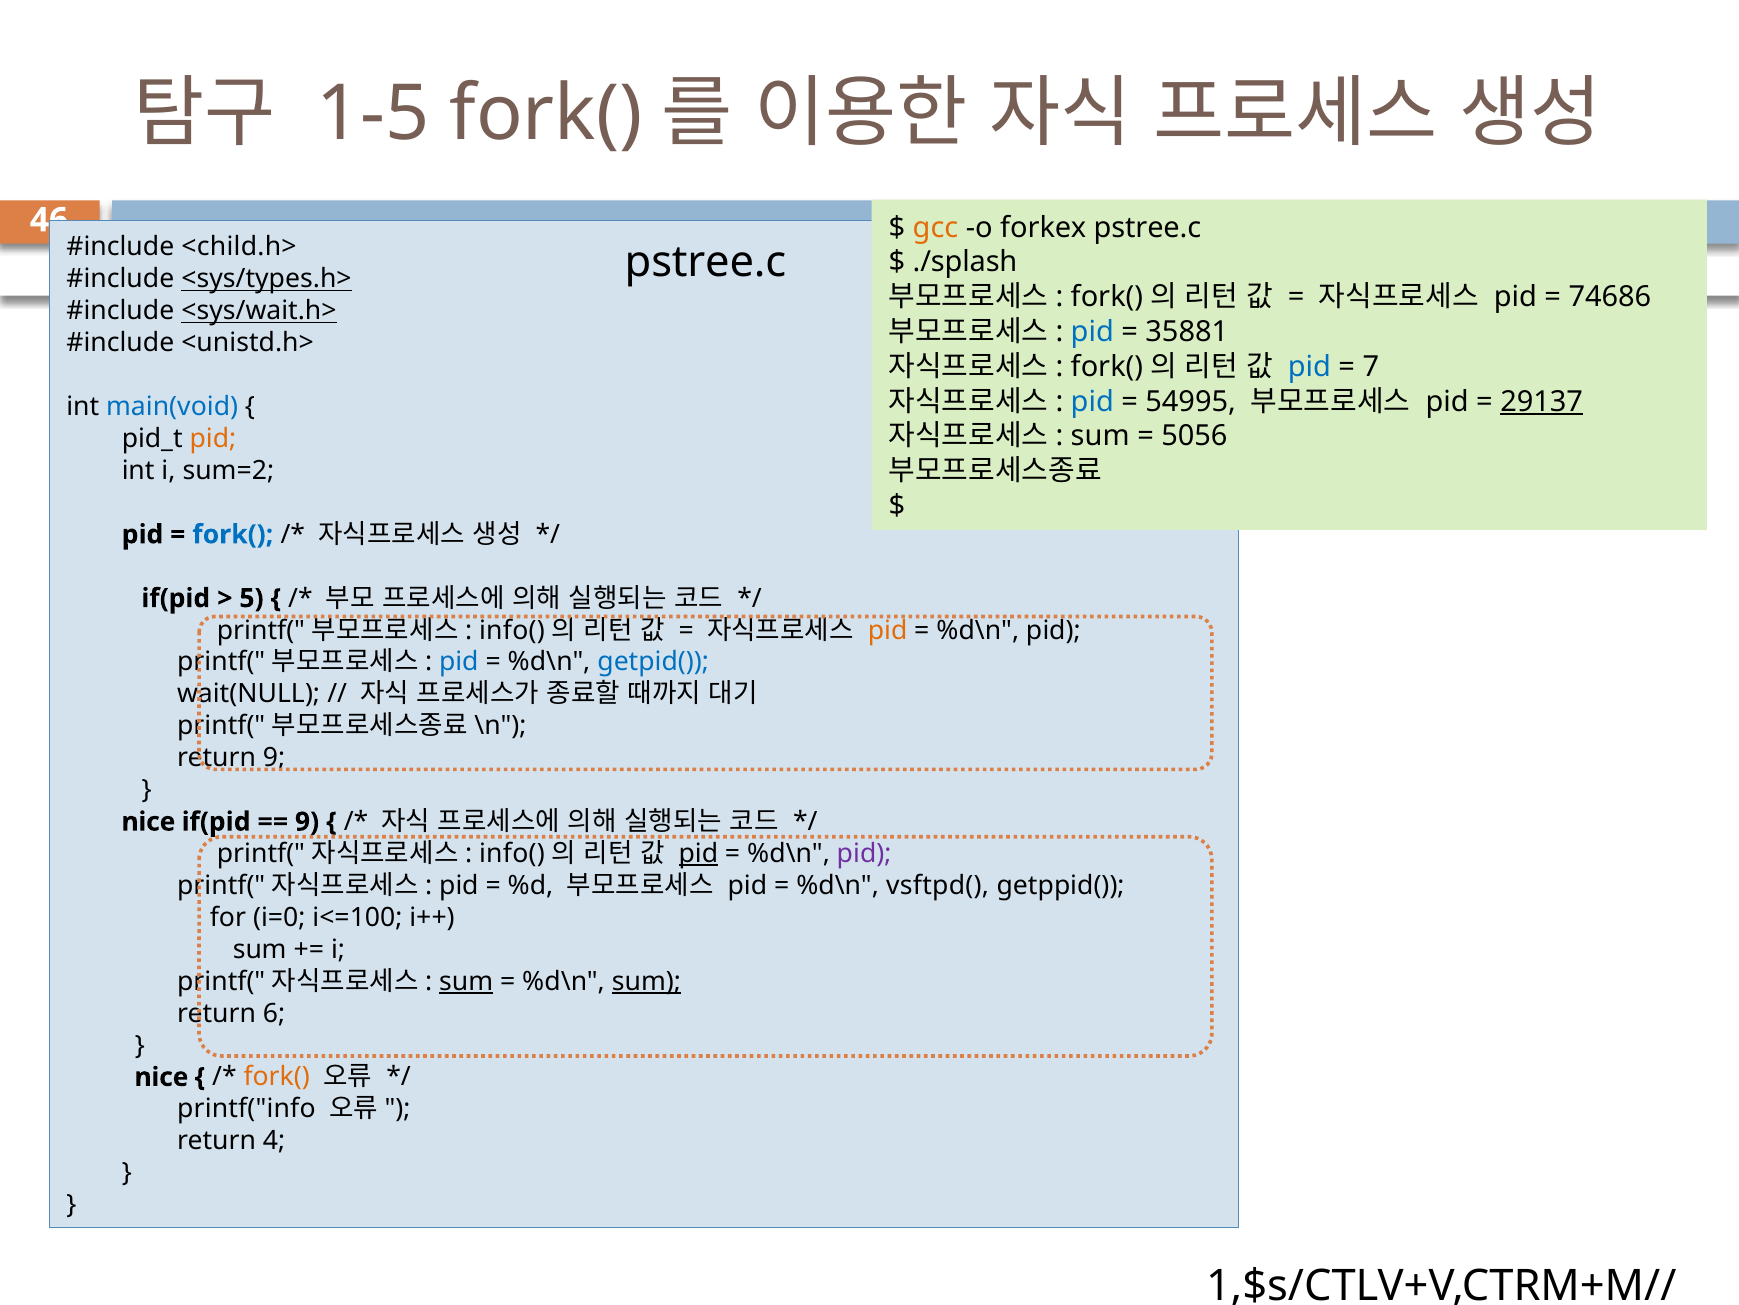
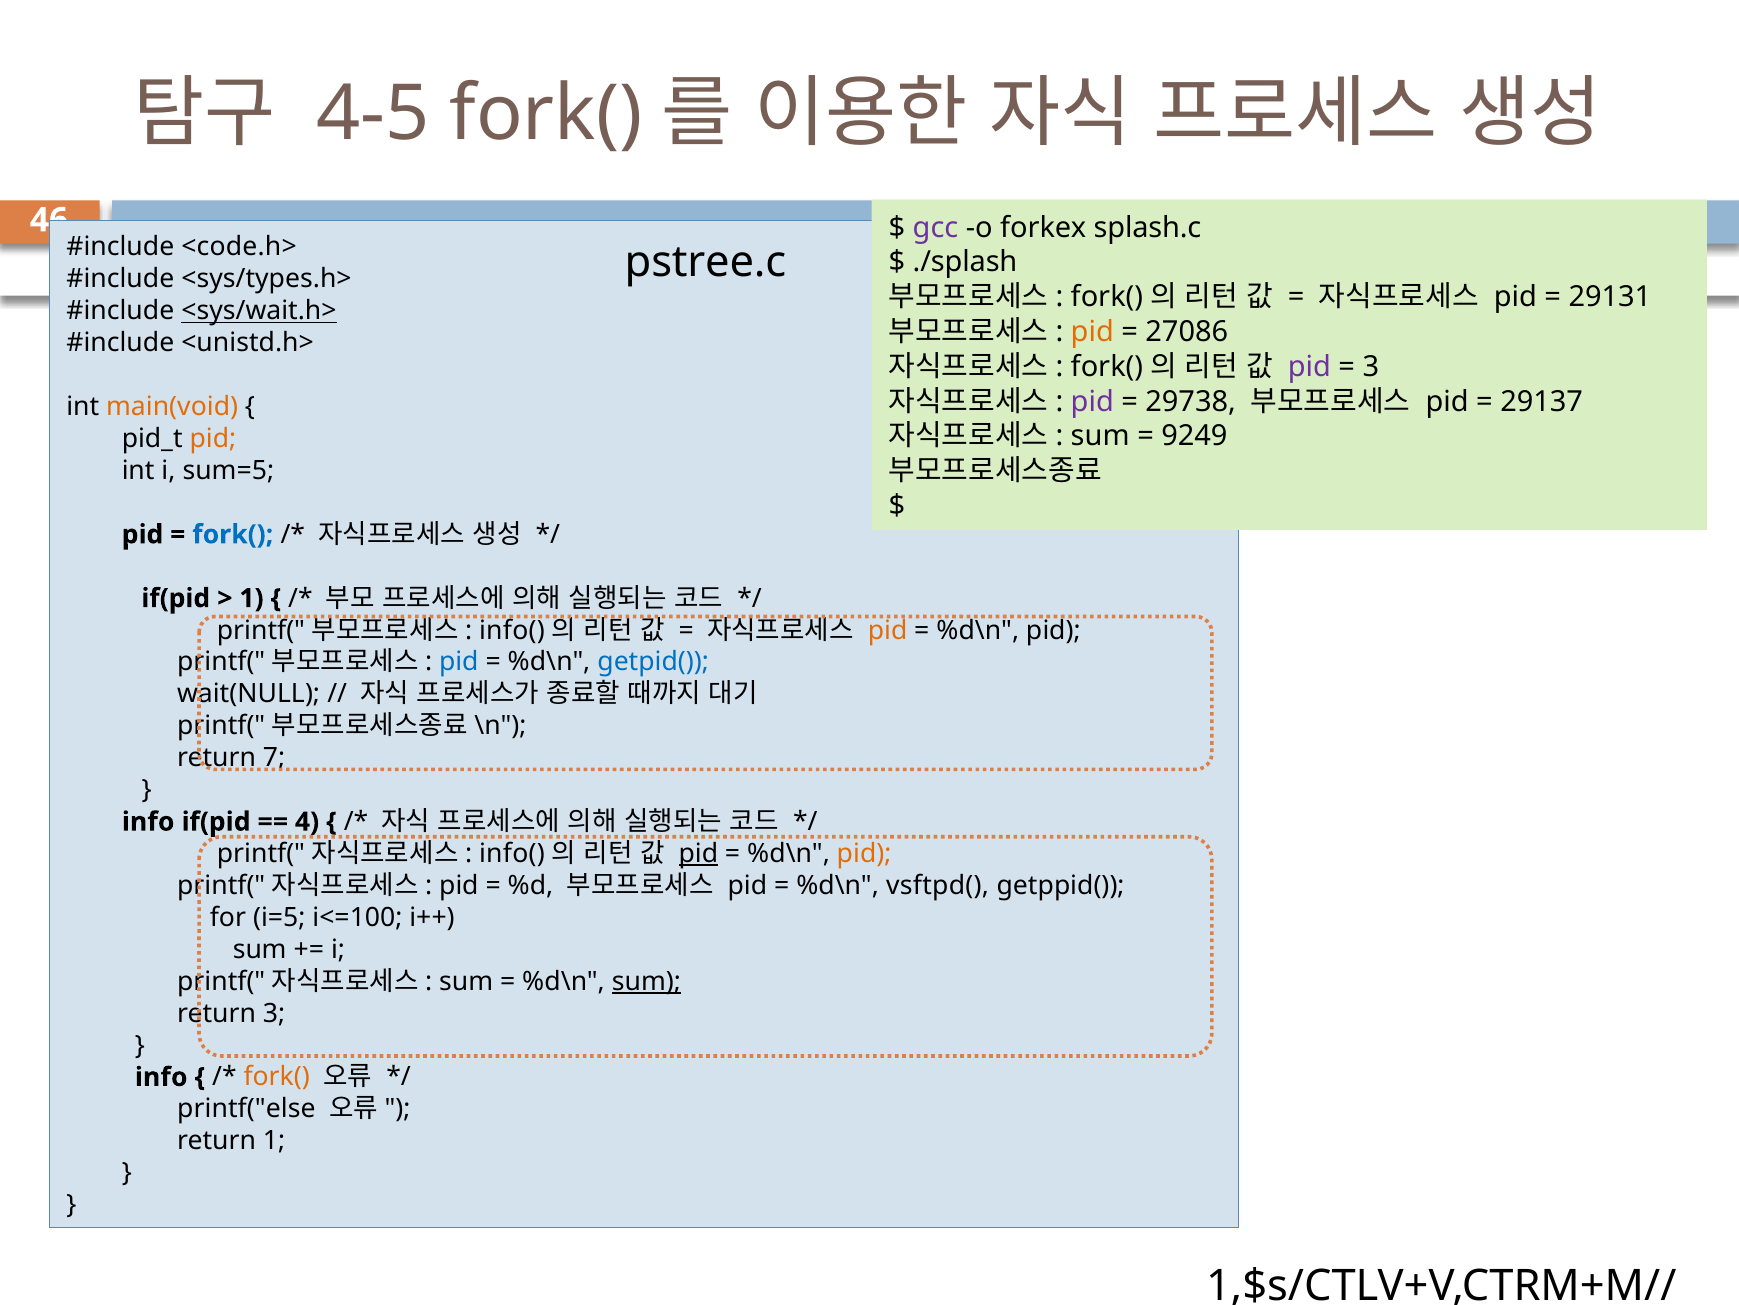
1-5: 1-5 -> 4-5
gcc colour: orange -> purple
forkex pstree.c: pstree.c -> splash.c
<child.h>: <child.h> -> <code.h>
<sys/types.h> underline: present -> none
74686: 74686 -> 29131
pid at (1092, 332) colour: blue -> orange
35881: 35881 -> 27086
pid at (1309, 367) colour: blue -> purple
7 at (1371, 367): 7 -> 3
pid at (1092, 401) colour: blue -> purple
54995: 54995 -> 29738
29137 underline: present -> none
main(void colour: blue -> orange
5056: 5056 -> 9249
sum=2: sum=2 -> sum=5
5 at (252, 598): 5 -> 1
return 9: 9 -> 7
nice at (148, 821): nice -> info
9 at (307, 821): 9 -> 4
pid at (864, 853) colour: purple -> orange
i=0: i=0 -> i=5
sum at (466, 981) underline: present -> none
return 6: 6 -> 3
nice at (161, 1077): nice -> info
printf("info: printf("info -> printf("else
return 4: 4 -> 1
